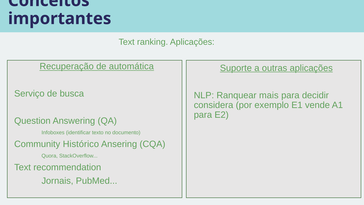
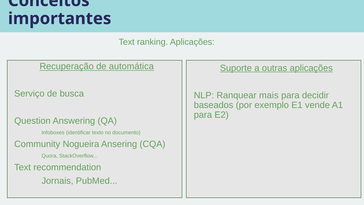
considera: considera -> baseados
Histórico: Histórico -> Nogueira
